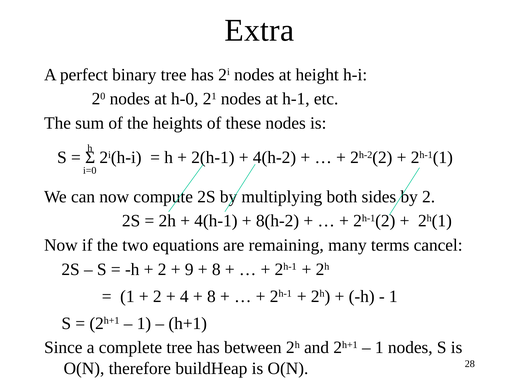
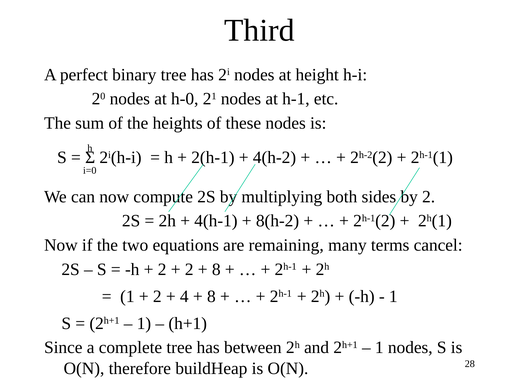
Extra: Extra -> Third
9 at (189, 269): 9 -> 2
